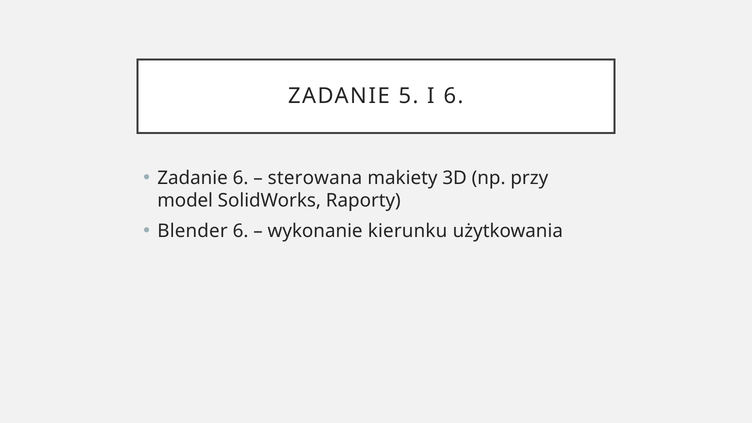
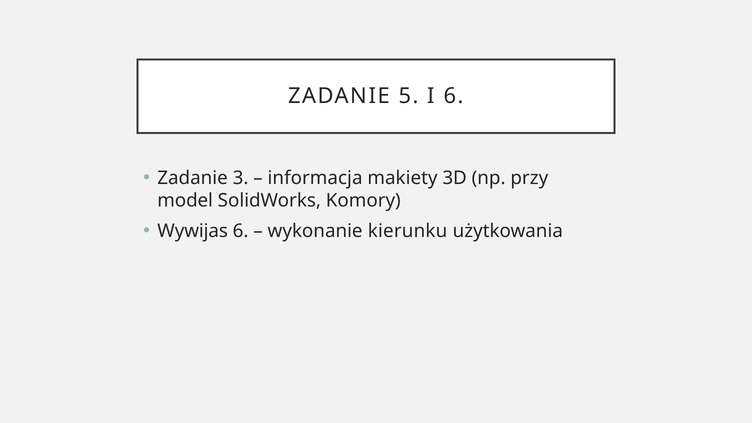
Zadanie 6: 6 -> 3
sterowana: sterowana -> informacja
Raporty: Raporty -> Komory
Blender: Blender -> Wywijas
